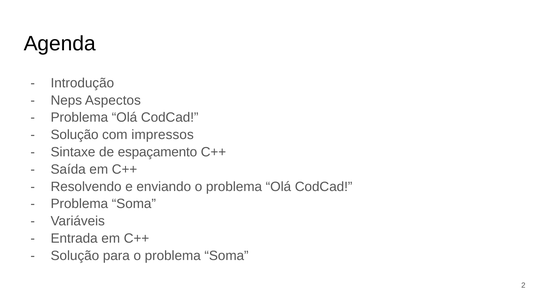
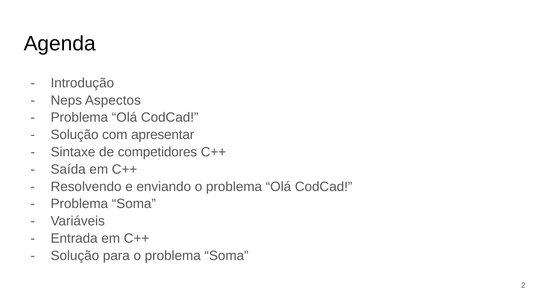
impressos: impressos -> apresentar
espaçamento: espaçamento -> competidores
